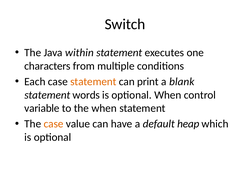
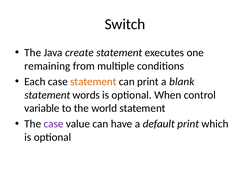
within: within -> create
characters: characters -> remaining
the when: when -> world
case at (54, 124) colour: orange -> purple
default heap: heap -> print
